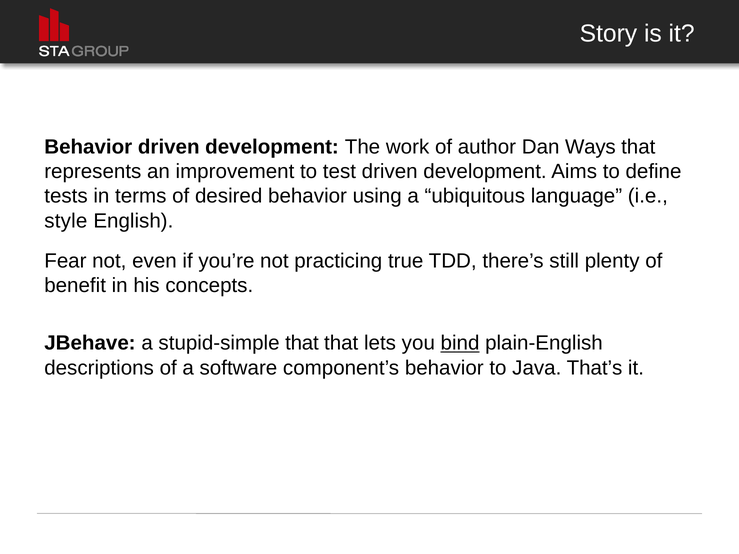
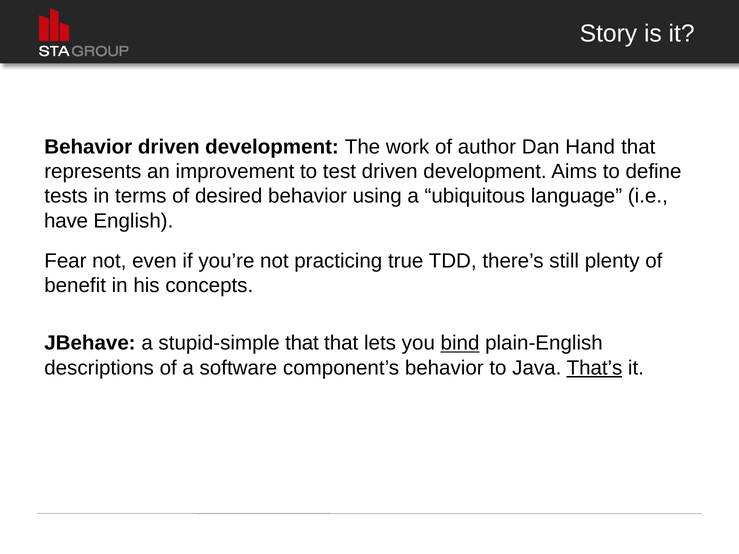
Ways: Ways -> Hand
style: style -> have
That’s underline: none -> present
